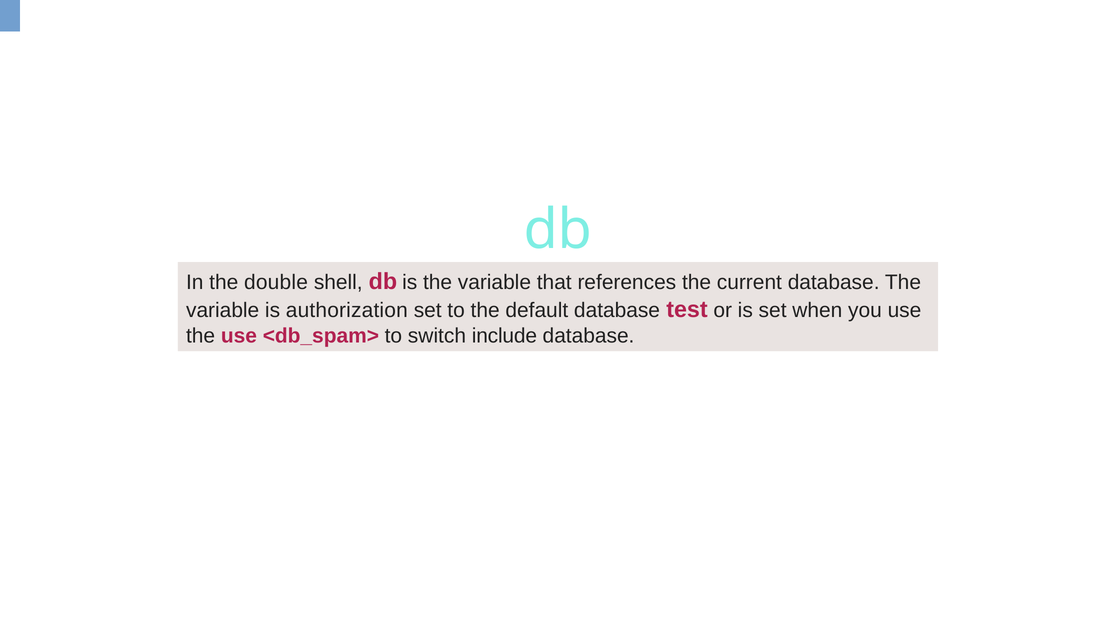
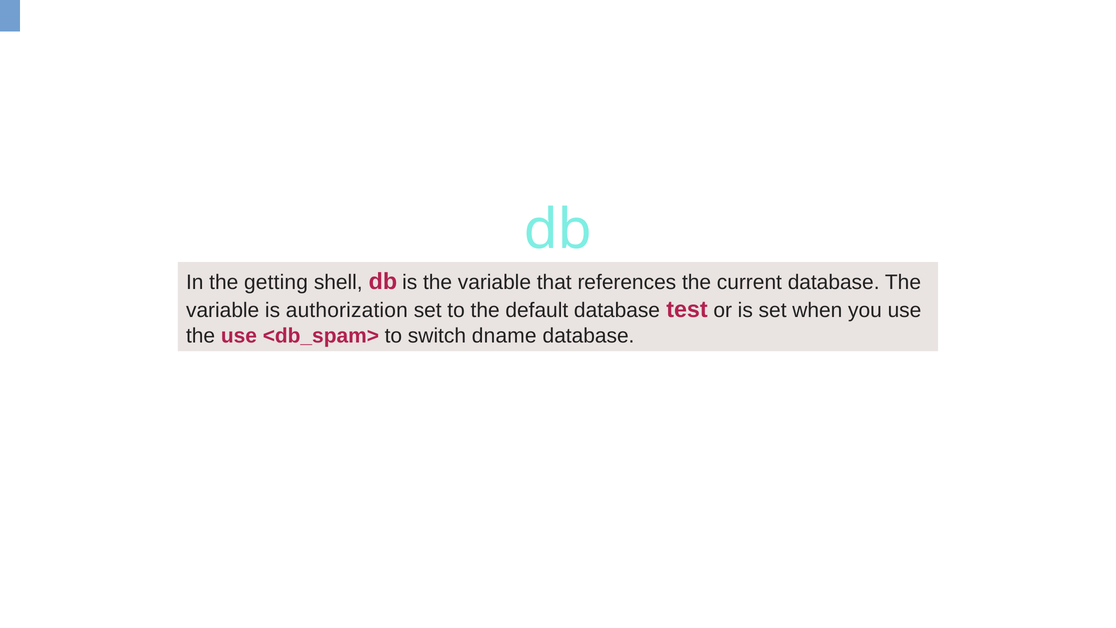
double: double -> getting
include: include -> dname
